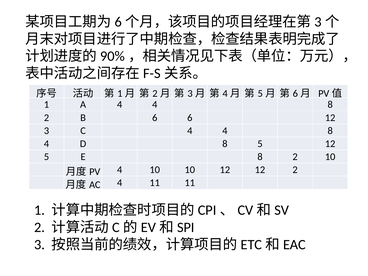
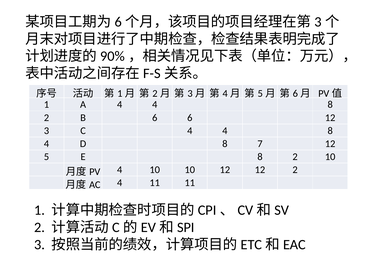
8 5: 5 -> 7
